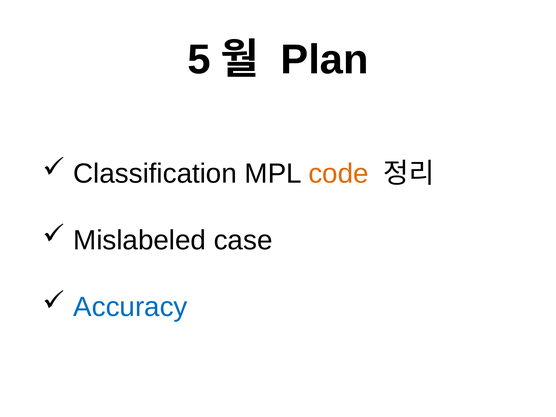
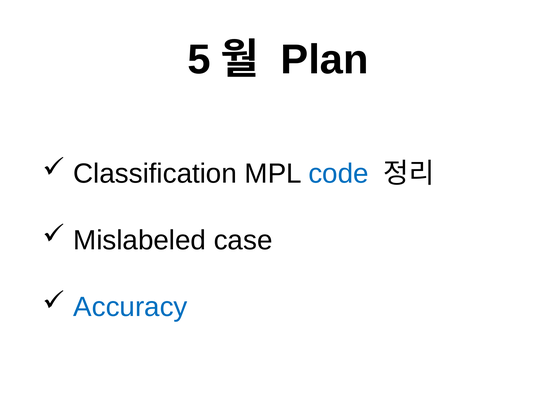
code colour: orange -> blue
